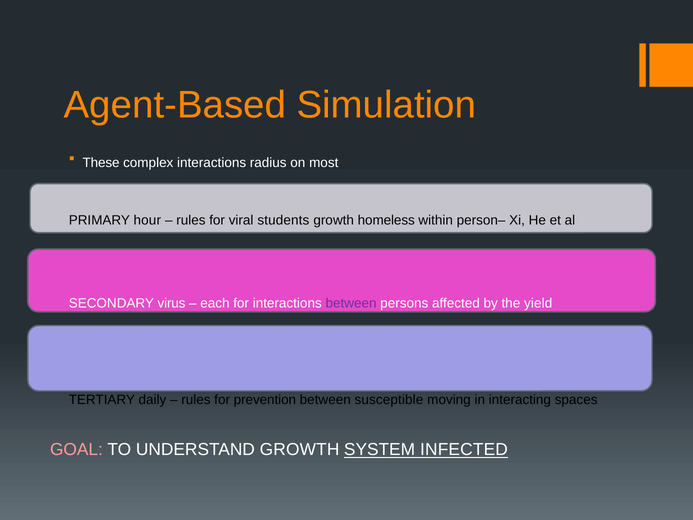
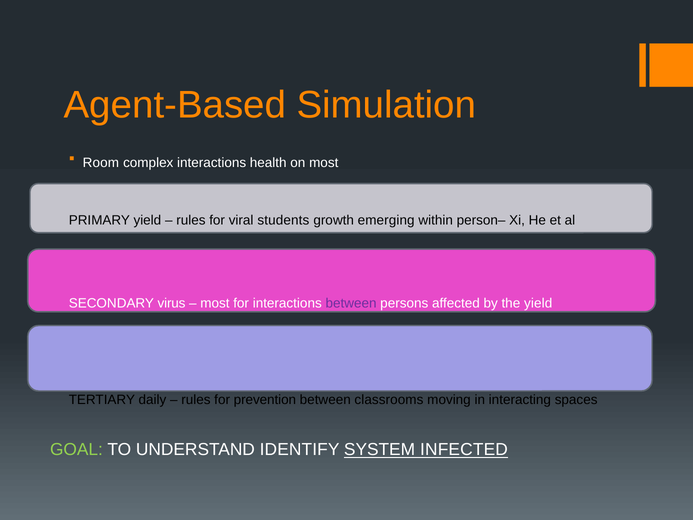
These: These -> Room
radius: radius -> health
PRIMARY hour: hour -> yield
homeless: homeless -> emerging
each at (215, 303): each -> most
susceptible: susceptible -> classrooms
GOAL colour: pink -> light green
UNDERSTAND GROWTH: GROWTH -> IDENTIFY
